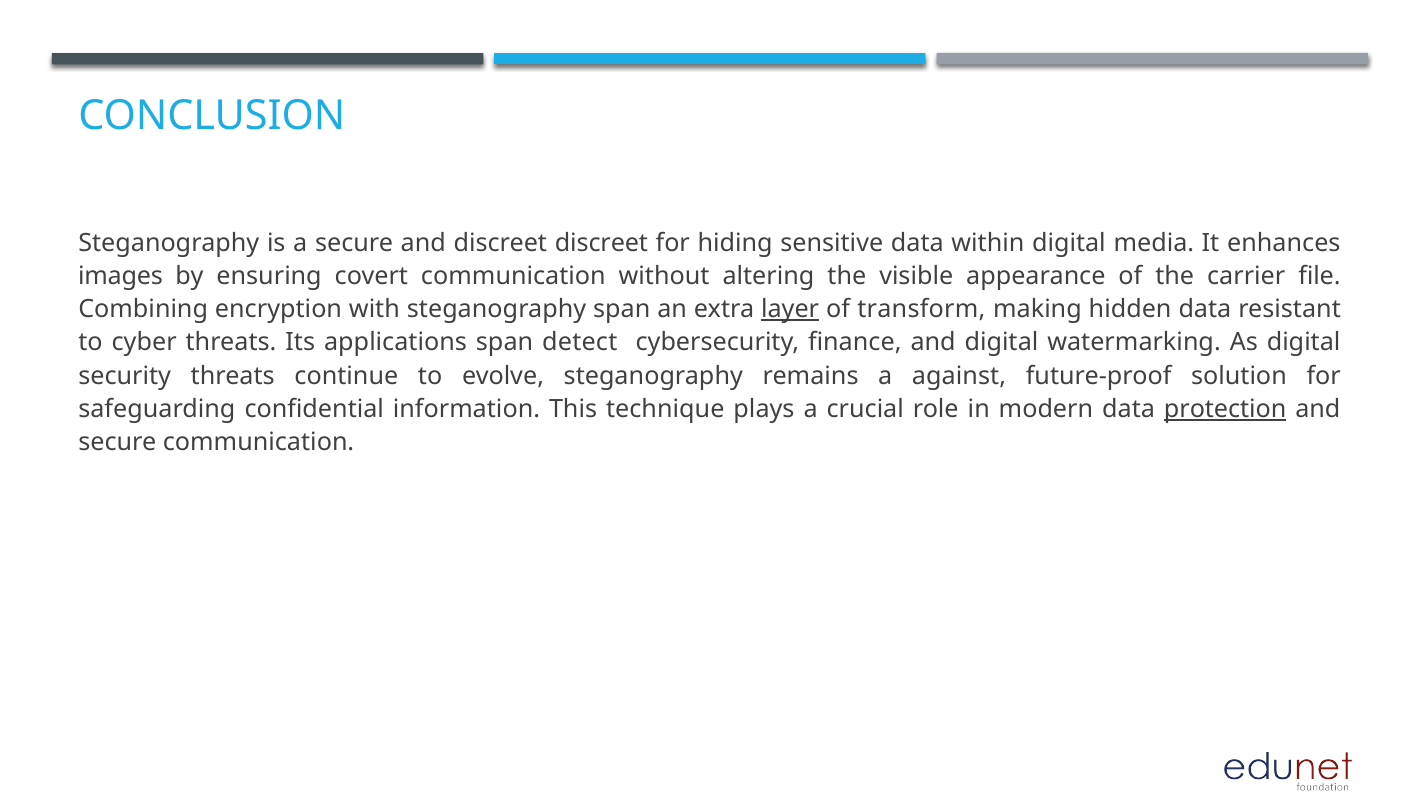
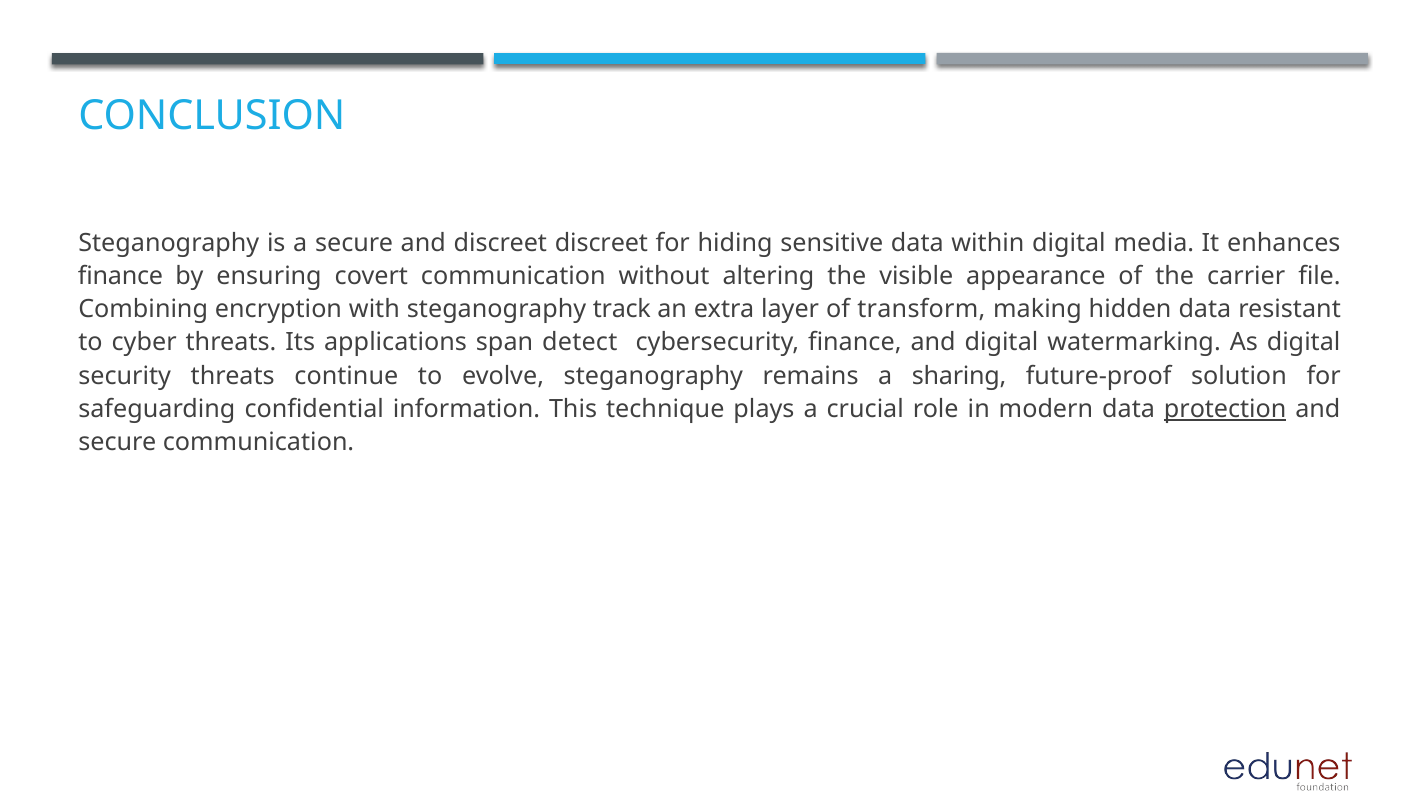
images at (121, 276): images -> finance
steganography span: span -> track
layer underline: present -> none
against: against -> sharing
